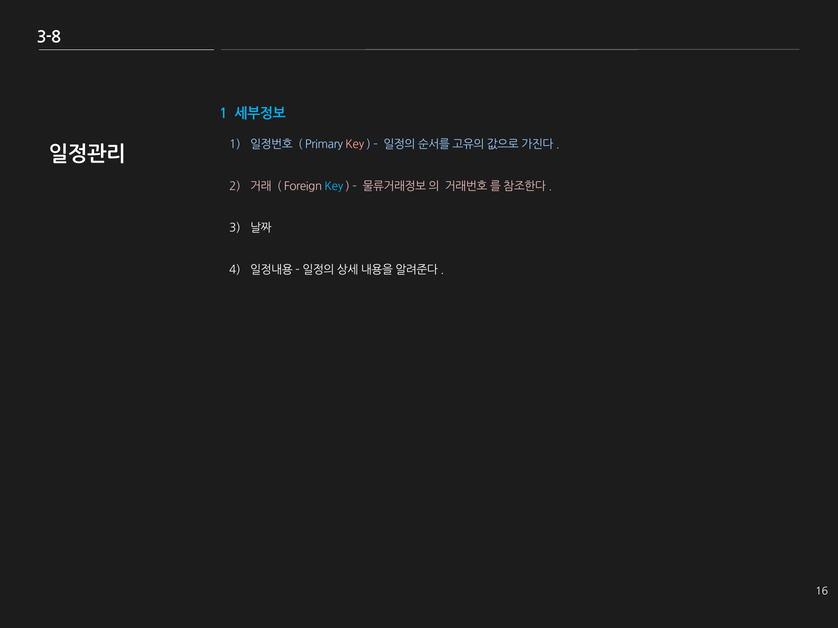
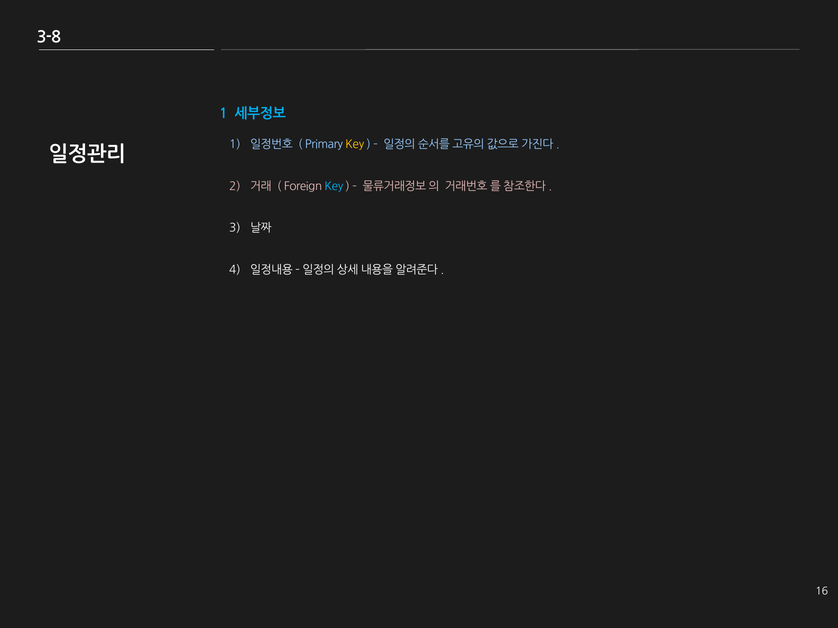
Key at (355, 144) colour: pink -> yellow
